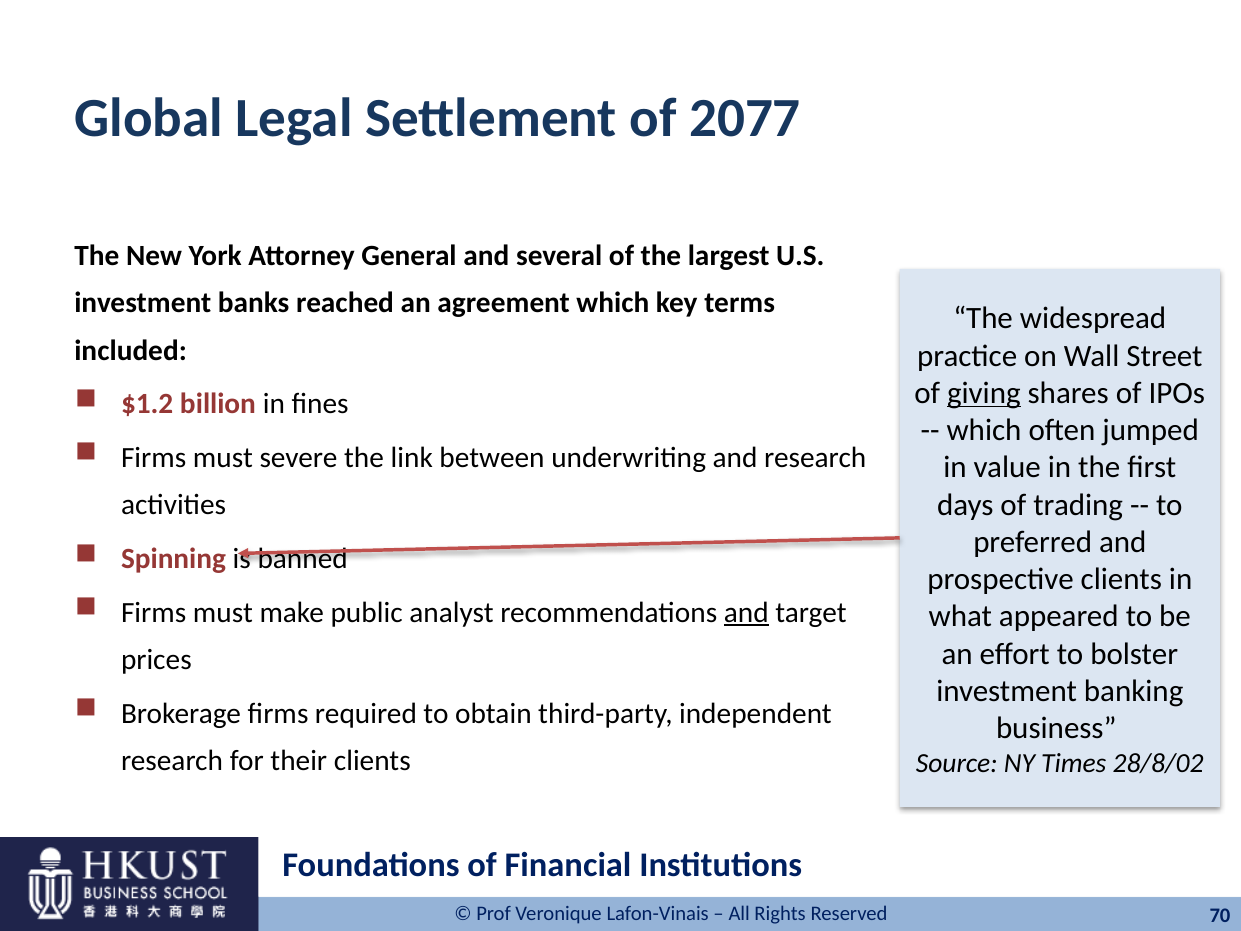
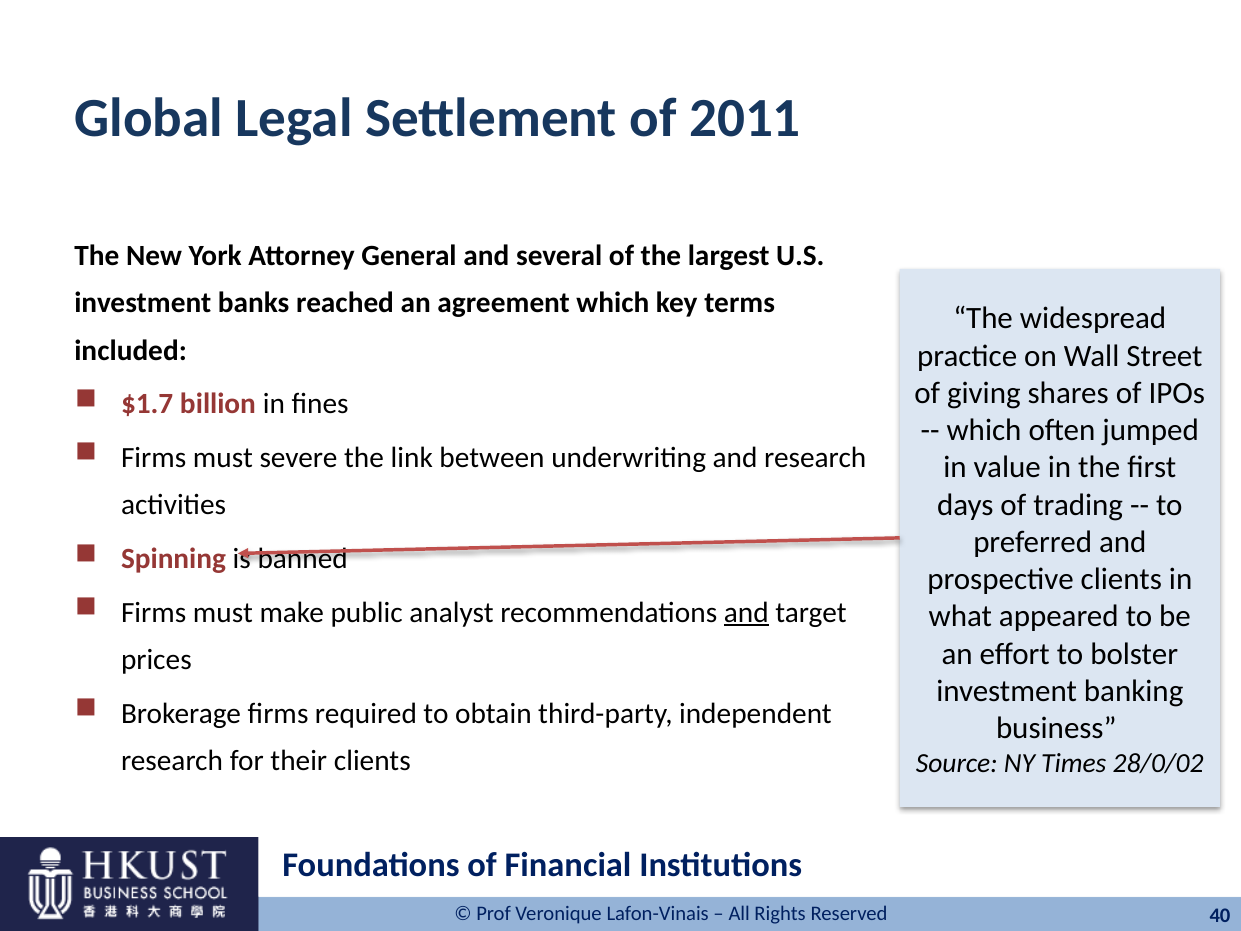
2077: 2077 -> 2011
giving underline: present -> none
$1.2: $1.2 -> $1.7
28/8/02: 28/8/02 -> 28/0/02
70: 70 -> 40
